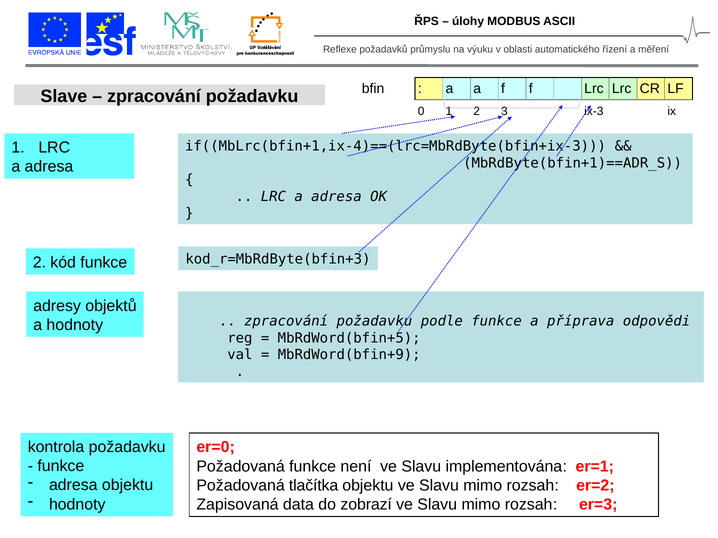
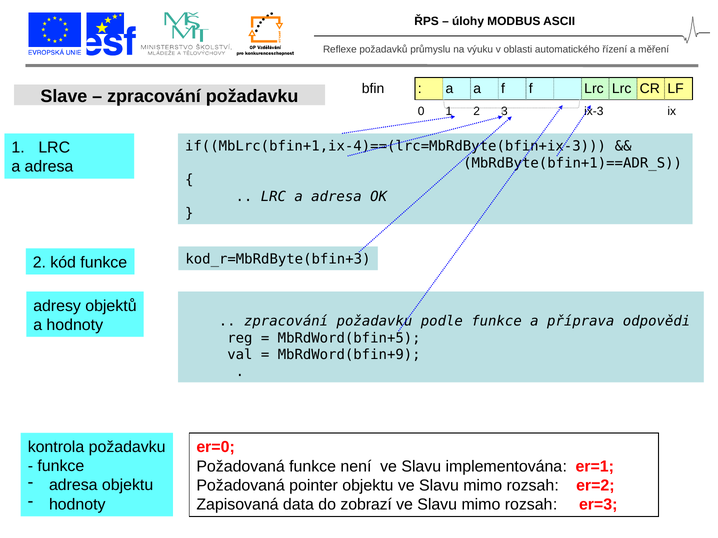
tlačítka: tlačítka -> pointer
